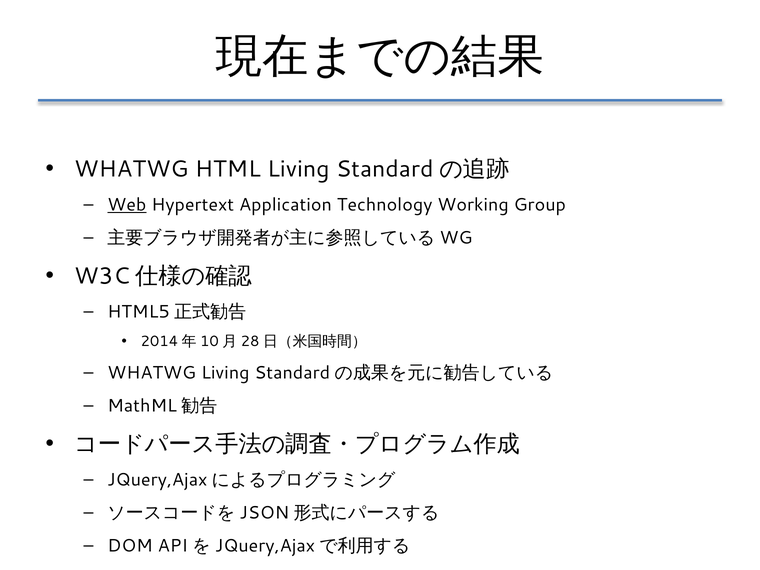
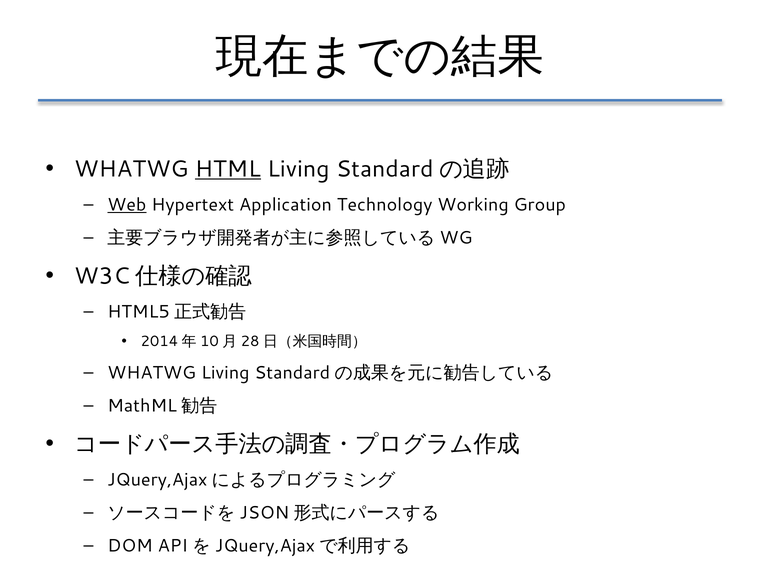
HTML underline: none -> present
